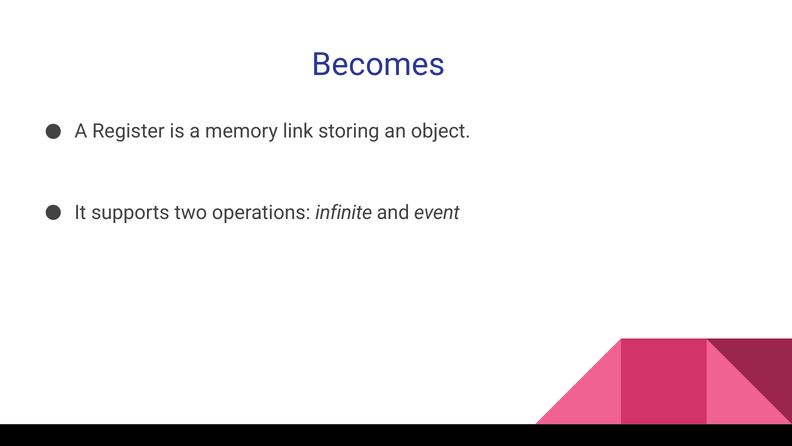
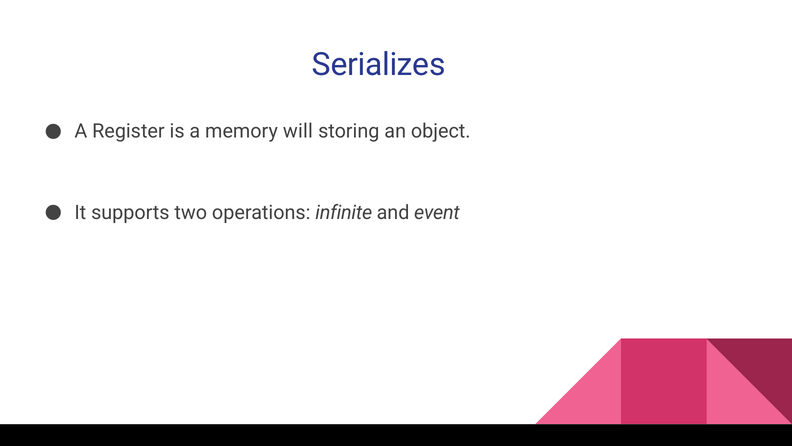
Becomes: Becomes -> Serializes
link: link -> will
